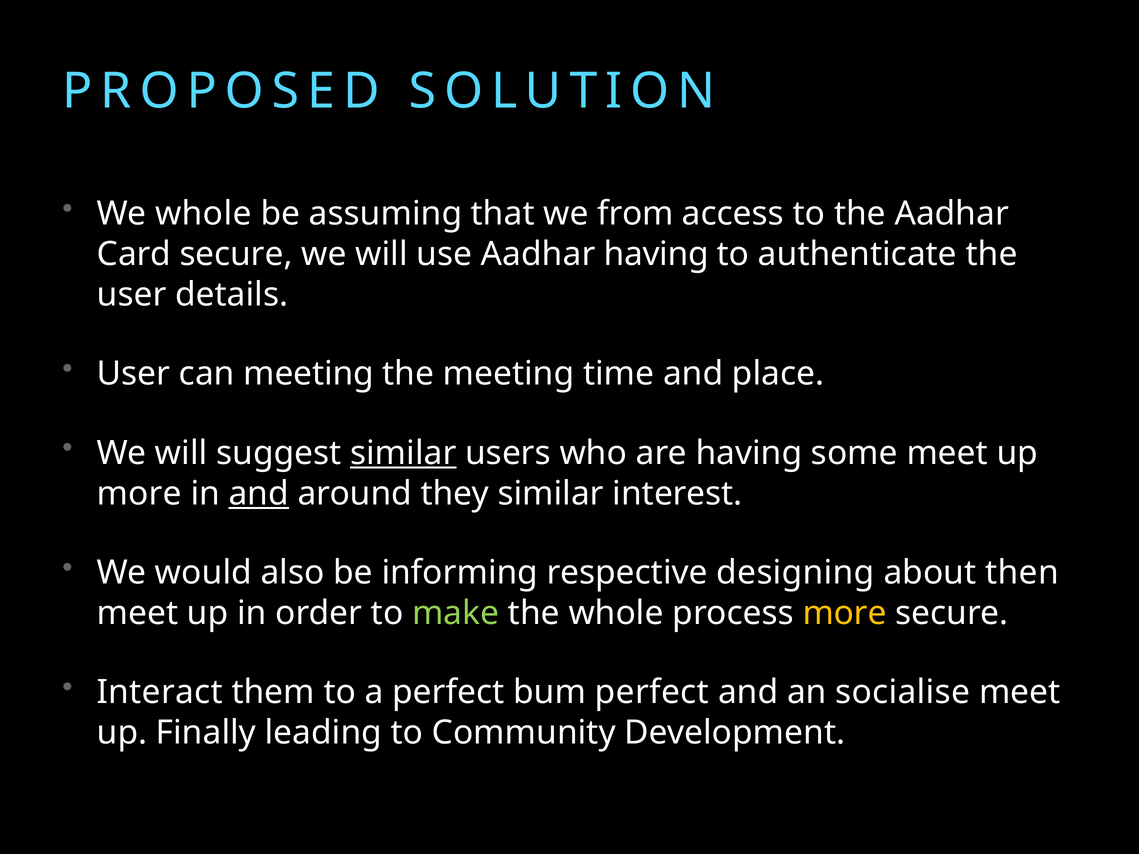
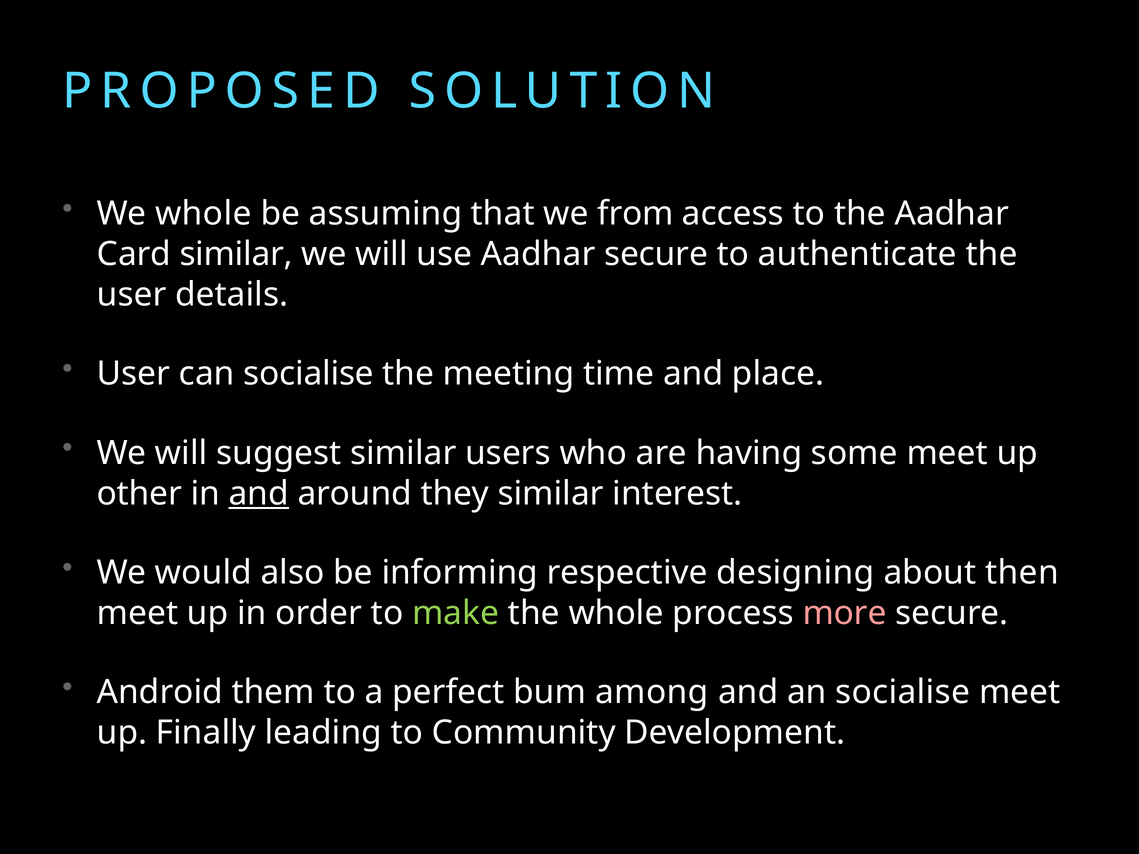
Card secure: secure -> similar
Aadhar having: having -> secure
can meeting: meeting -> socialise
similar at (403, 453) underline: present -> none
more at (139, 494): more -> other
more at (845, 613) colour: yellow -> pink
Interact: Interact -> Android
bum perfect: perfect -> among
